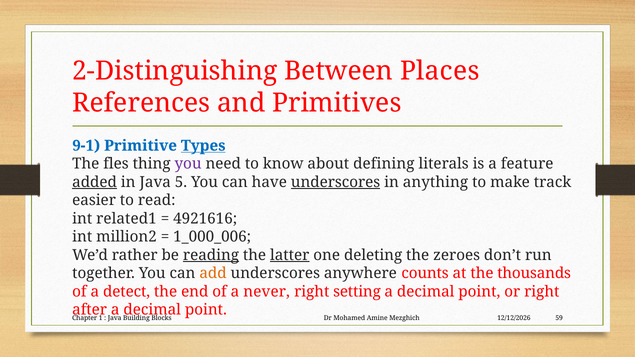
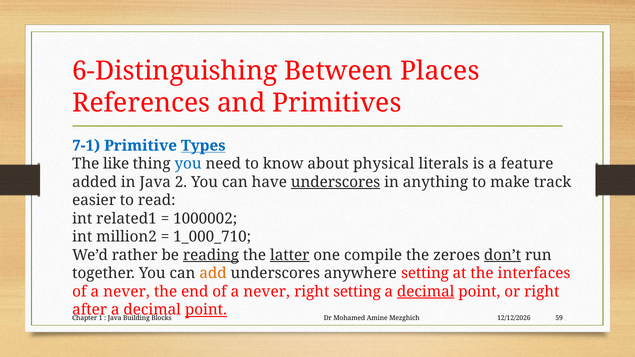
2-Distinguishing: 2-Distinguishing -> 6-Distinguishing
9-1: 9-1 -> 7-1
fles: fles -> like
you at (188, 164) colour: purple -> blue
defining: defining -> physical
added underline: present -> none
5: 5 -> 2
4921616: 4921616 -> 1000002
1_000_006: 1_000_006 -> 1_000_710
deleting: deleting -> compile
don’t underline: none -> present
anywhere counts: counts -> setting
thousands: thousands -> interfaces
detect at (127, 292): detect -> never
decimal at (426, 292) underline: none -> present
point at (206, 310) underline: none -> present
